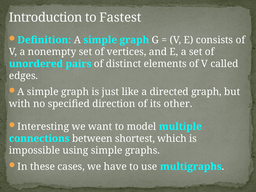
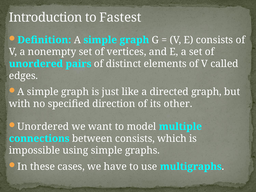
Interesting at (43, 127): Interesting -> Unordered
between shortest: shortest -> consists
